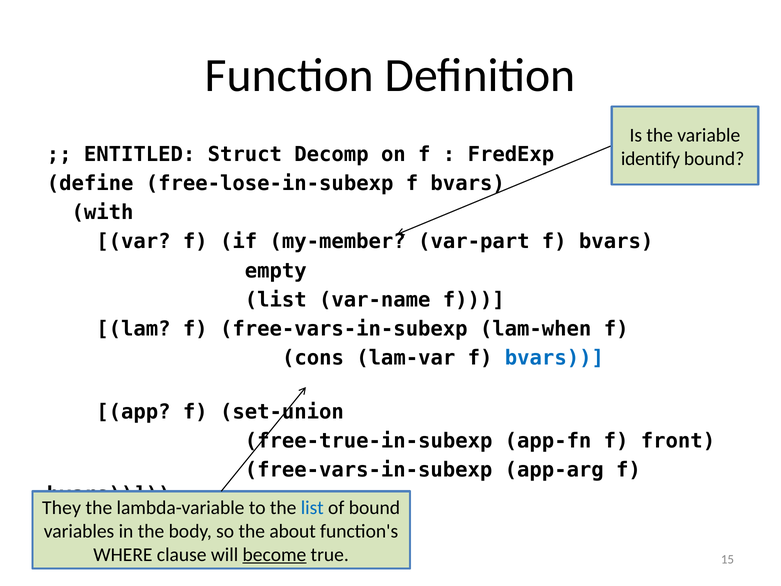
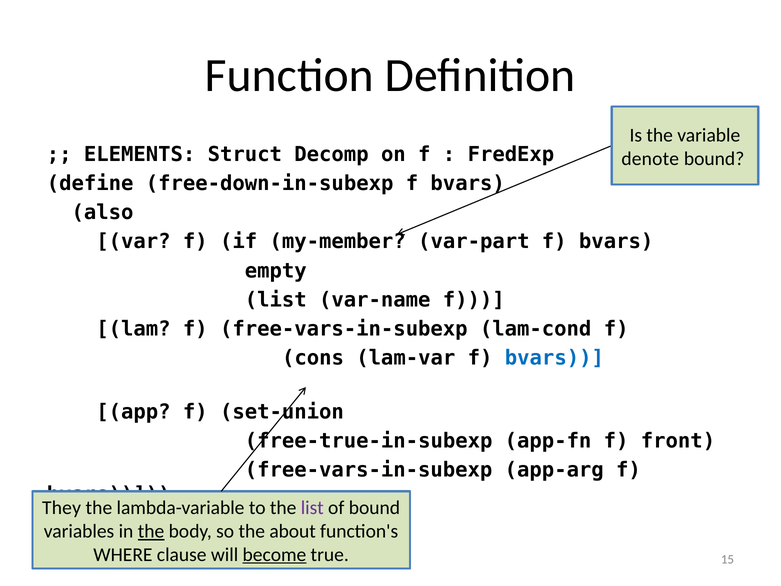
ENTITLED: ENTITLED -> ELEMENTS
identify: identify -> denote
free-lose-in-subexp: free-lose-in-subexp -> free-down-in-subexp
with: with -> also
lam-when: lam-when -> lam-cond
list at (312, 508) colour: blue -> purple
the at (151, 531) underline: none -> present
